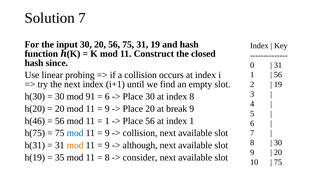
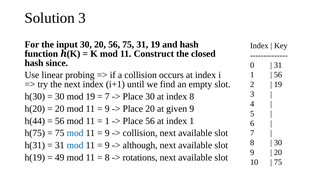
Solution 7: 7 -> 3
mod 91: 91 -> 19
6 at (107, 96): 6 -> 7
break: break -> given
h(46: h(46 -> h(44
mod at (75, 145) colour: orange -> blue
35: 35 -> 49
consider: consider -> rotations
